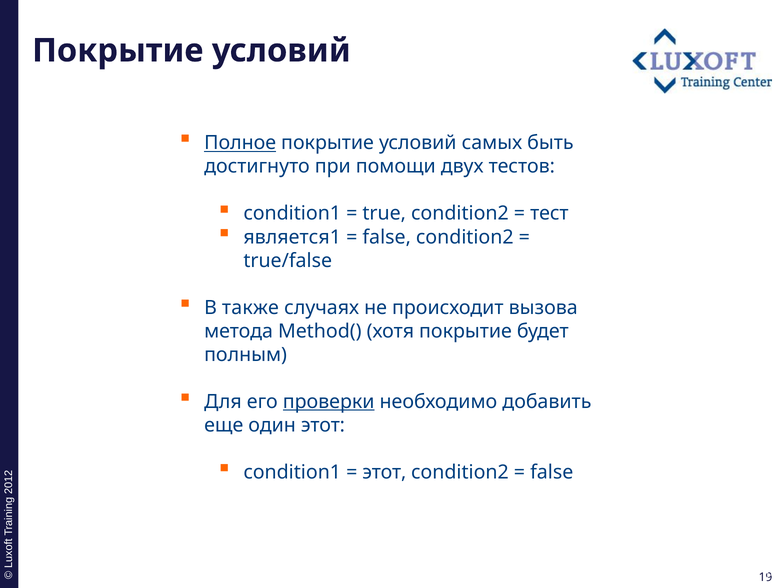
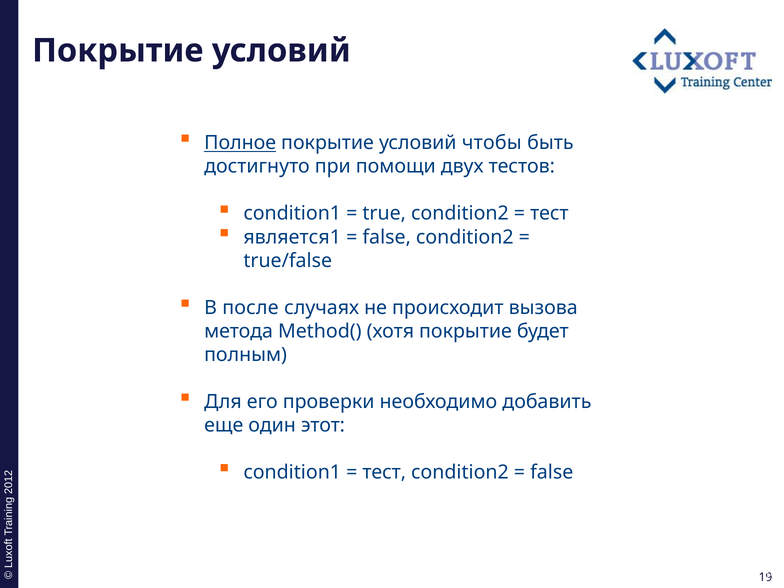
самых: самых -> чтобы
также: также -> после
проверки underline: present -> none
этот at (384, 472): этот -> тест
